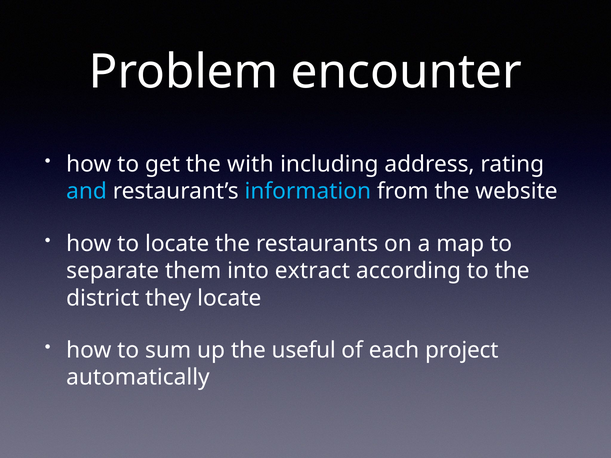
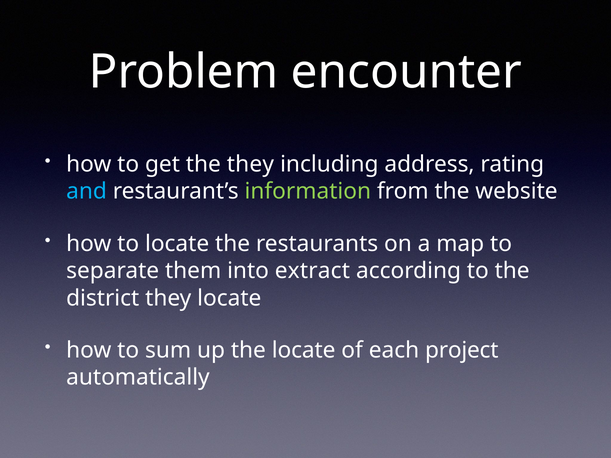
the with: with -> they
information colour: light blue -> light green
the useful: useful -> locate
